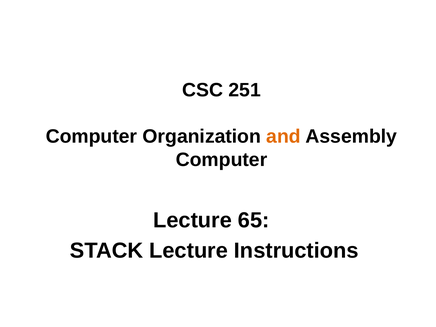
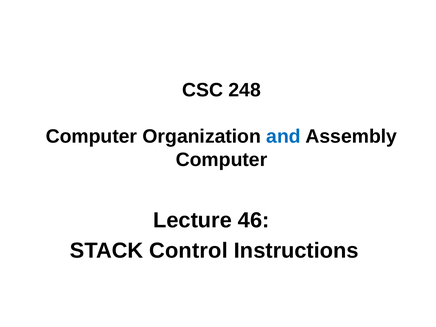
251: 251 -> 248
and colour: orange -> blue
65: 65 -> 46
STACK Lecture: Lecture -> Control
